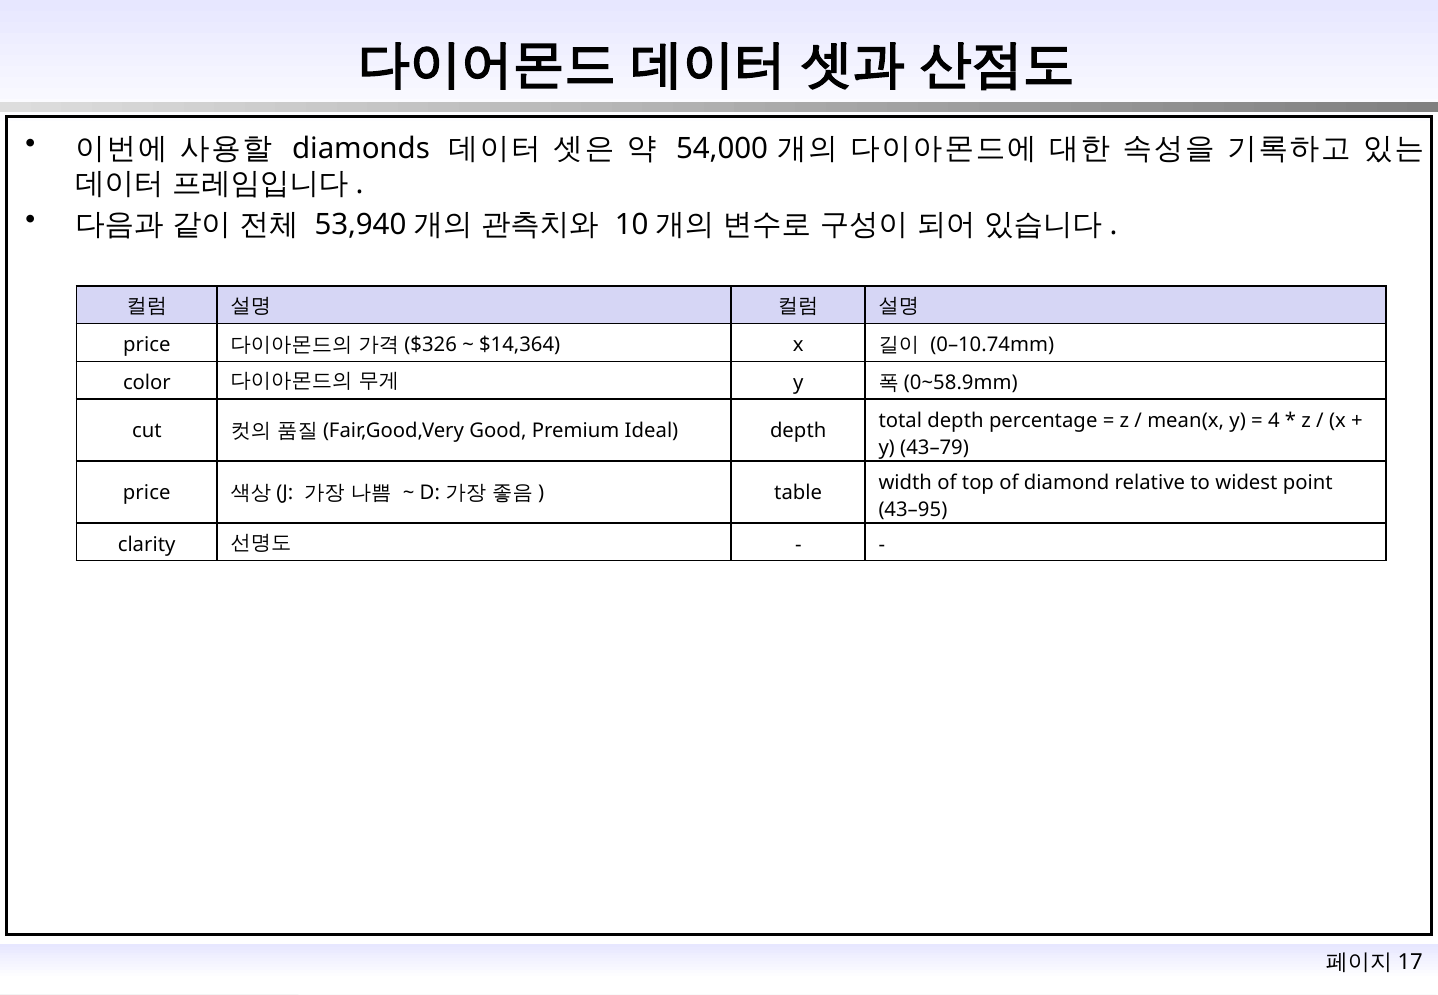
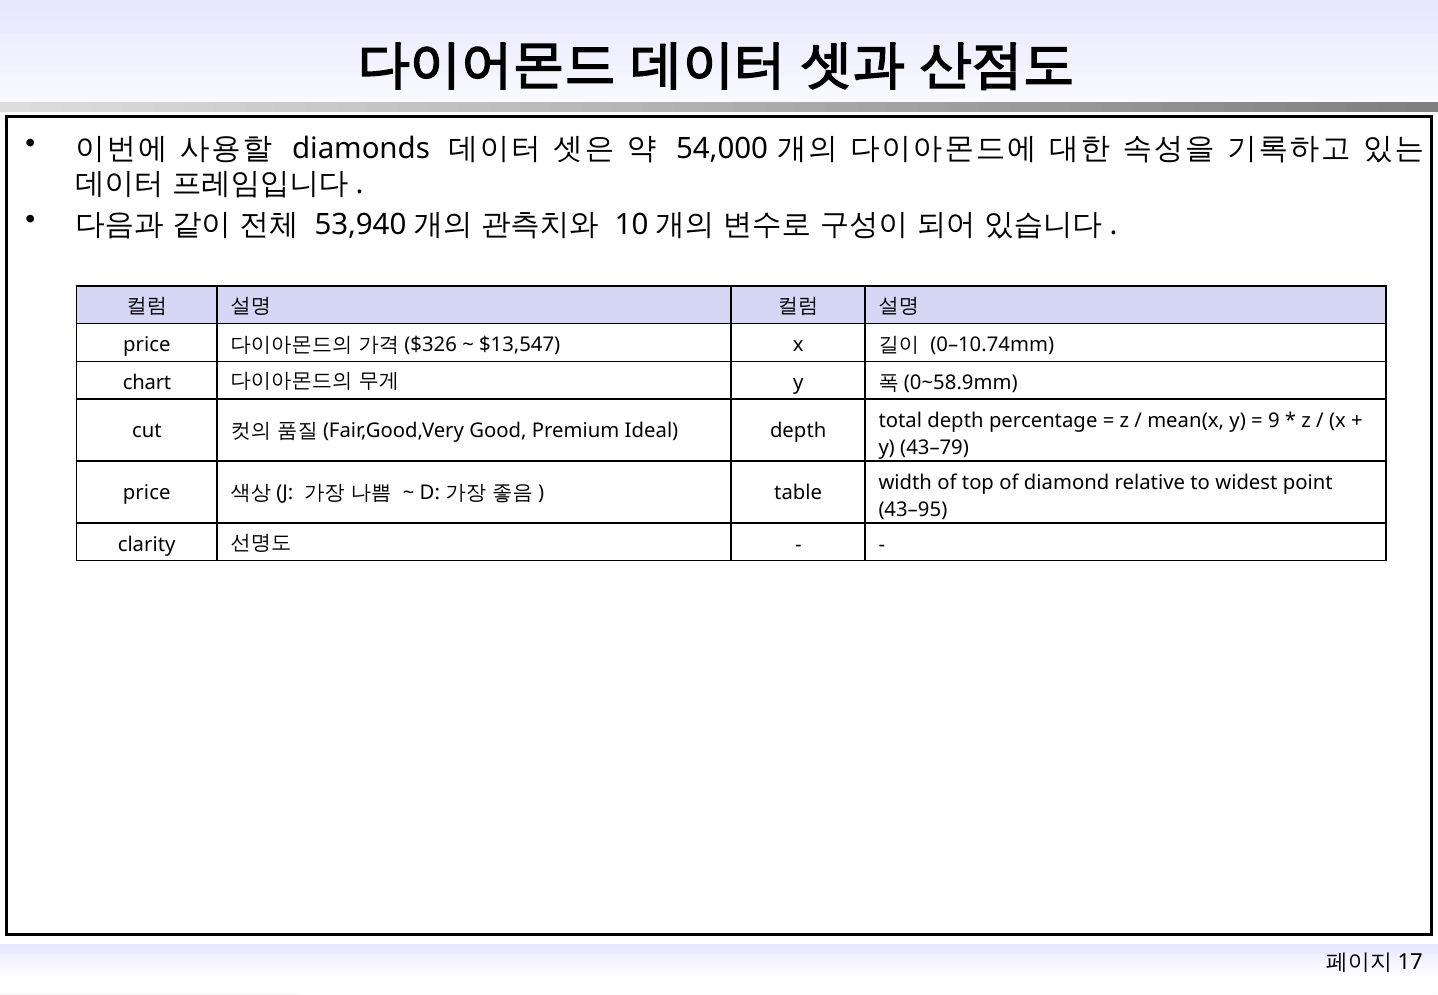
$14,364: $14,364 -> $13,547
color: color -> chart
4: 4 -> 9
